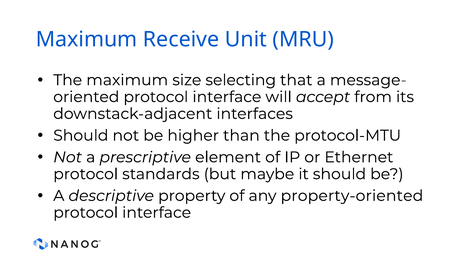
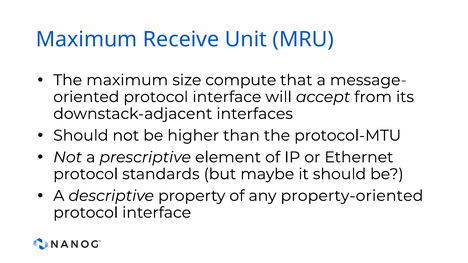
selecting: selecting -> compute
